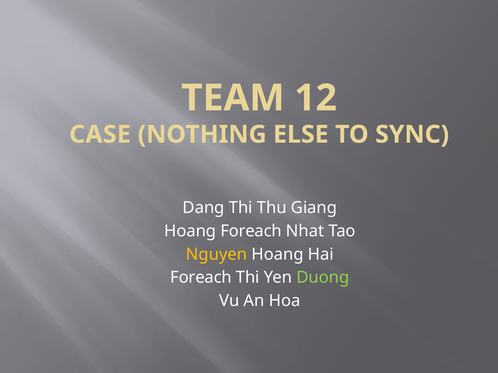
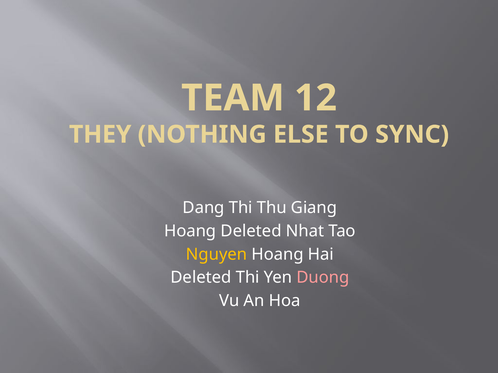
CASE: CASE -> THEY
Hoang Foreach: Foreach -> Deleted
Foreach at (201, 278): Foreach -> Deleted
Duong colour: light green -> pink
